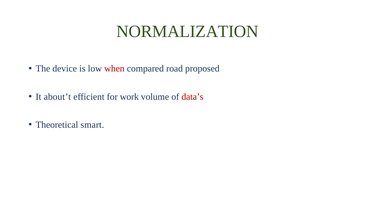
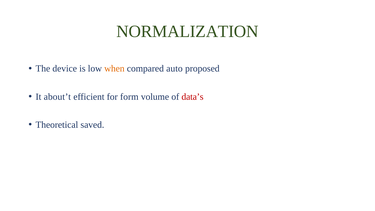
when colour: red -> orange
road: road -> auto
work: work -> form
smart: smart -> saved
